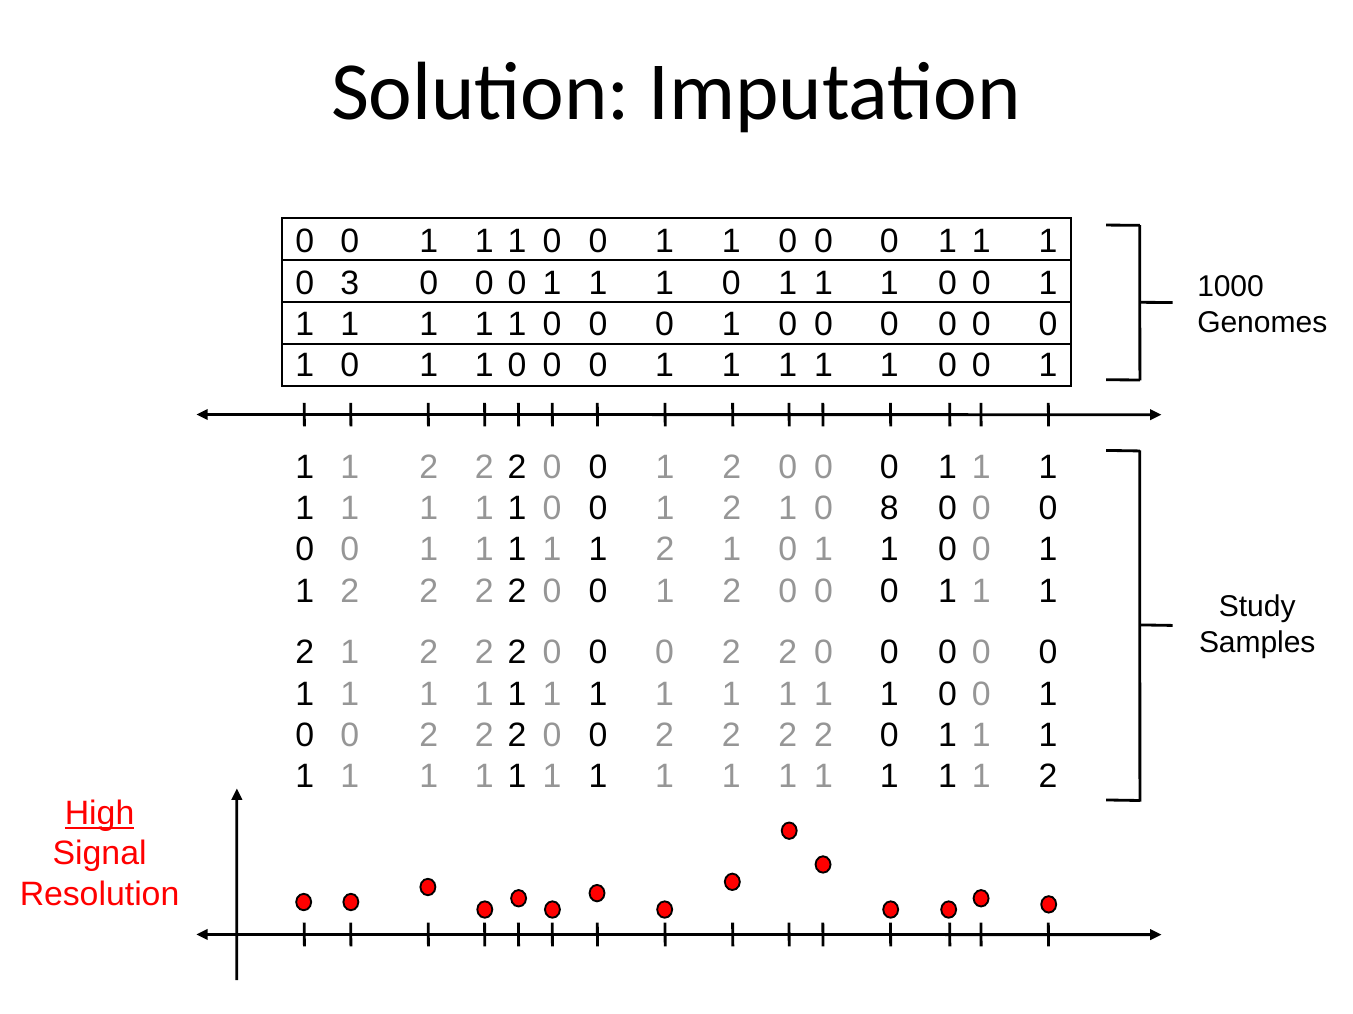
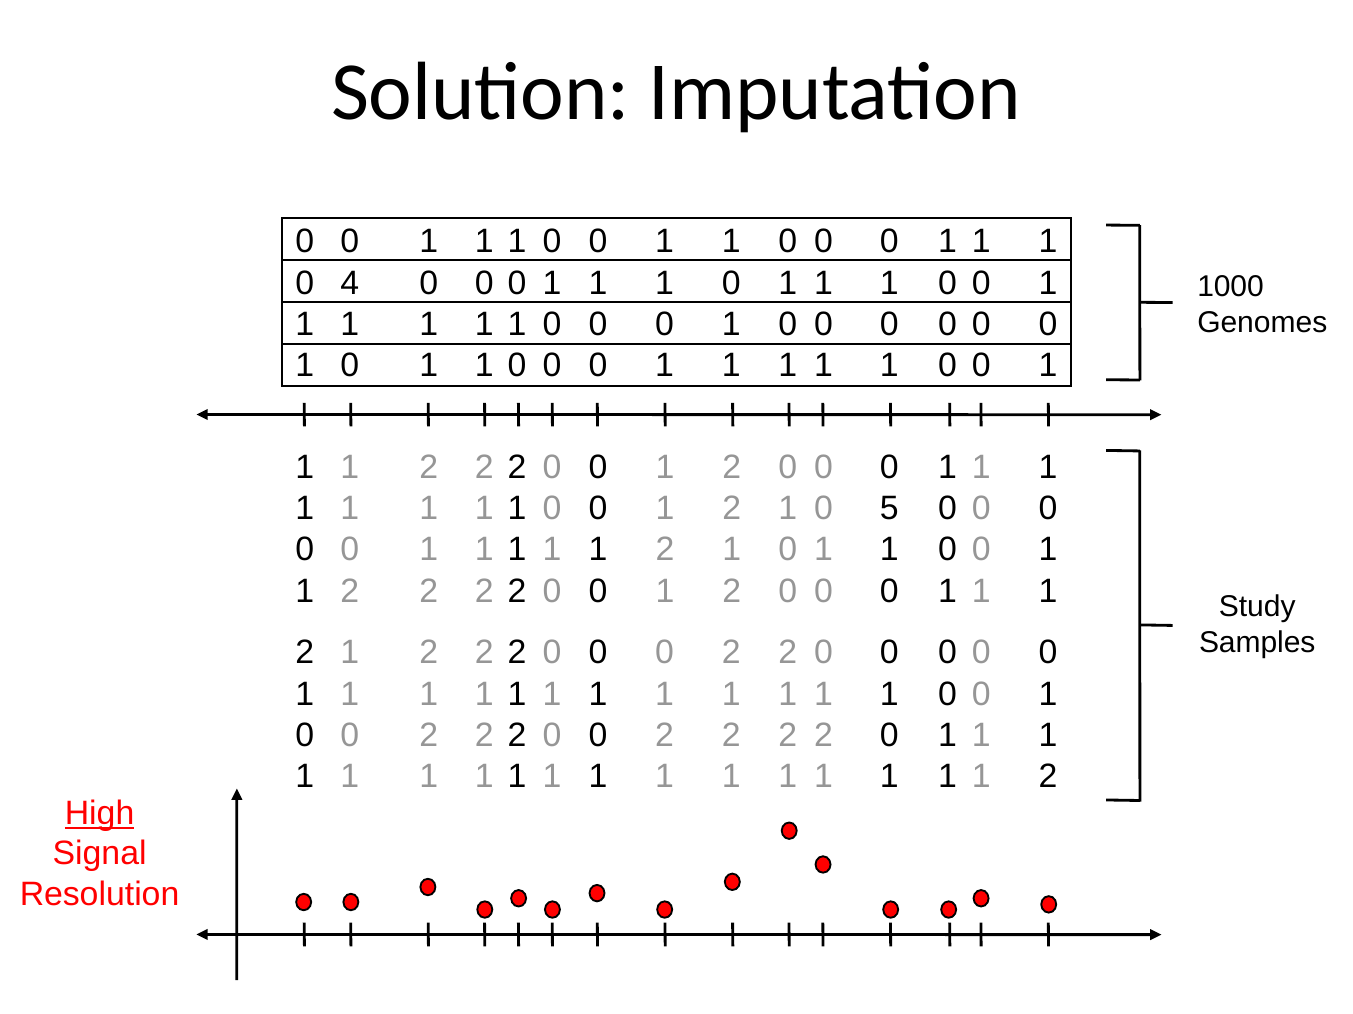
3: 3 -> 4
8: 8 -> 5
